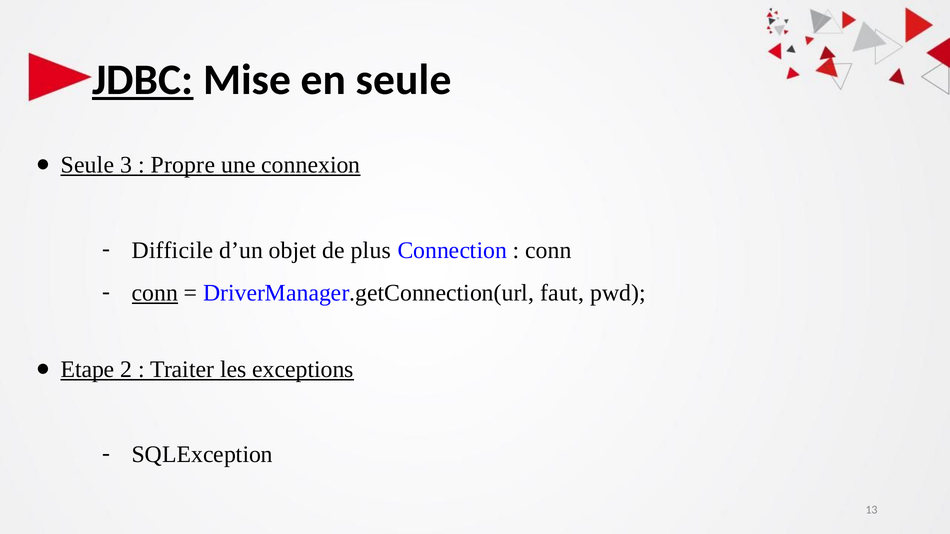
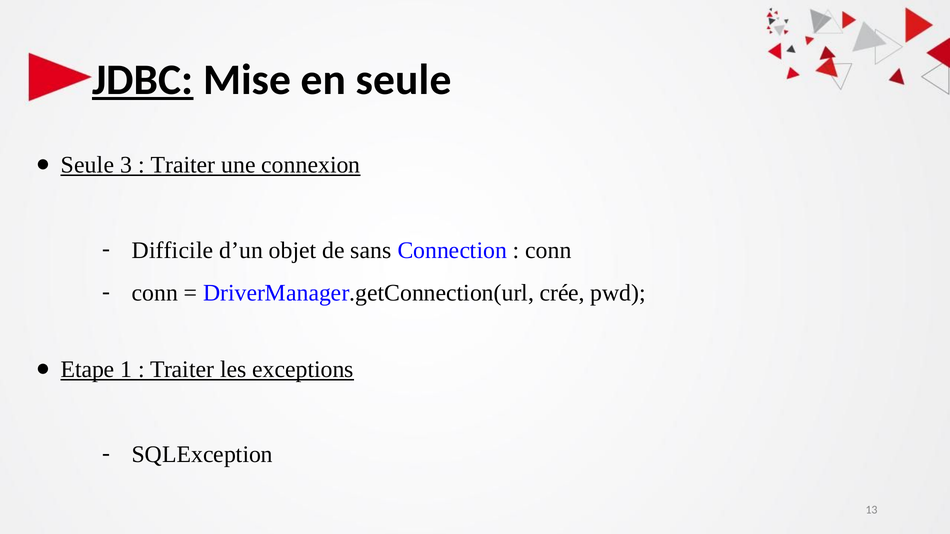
Propre at (183, 165): Propre -> Traiter
plus: plus -> sans
conn at (155, 293) underline: present -> none
faut: faut -> crée
2: 2 -> 1
